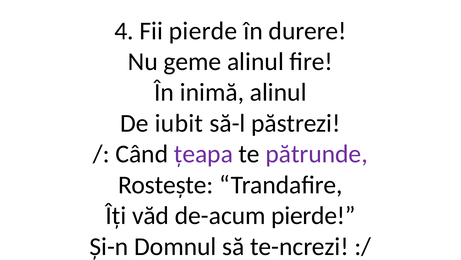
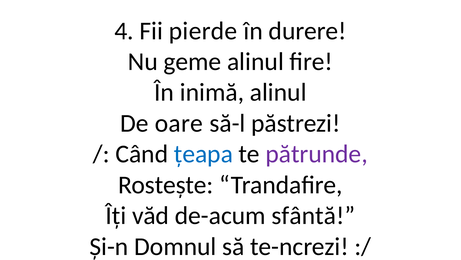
iubit: iubit -> oare
țeapa colour: purple -> blue
de-acum pierde: pierde -> sfântă
